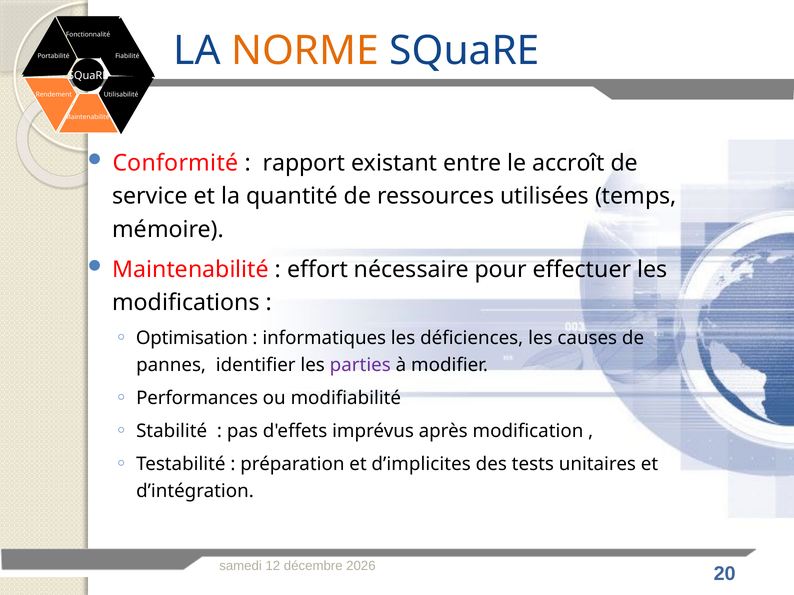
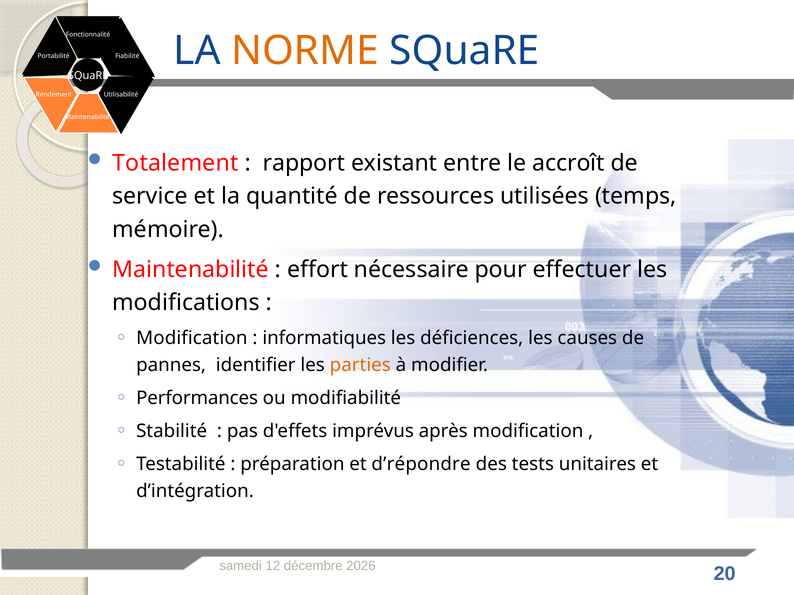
Conformité: Conformité -> Totalement
Optimisation at (192, 338): Optimisation -> Modification
parties colour: purple -> orange
d’implicites: d’implicites -> d’répondre
